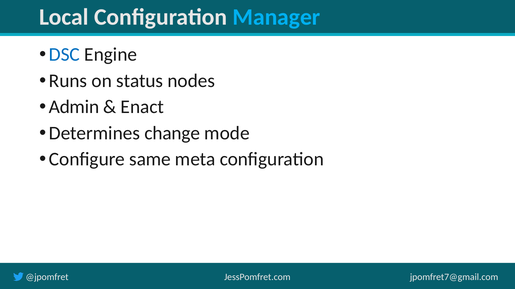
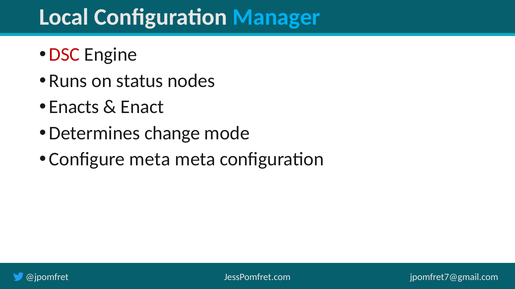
DSC colour: blue -> red
Admin: Admin -> Enacts
Configure same: same -> meta
